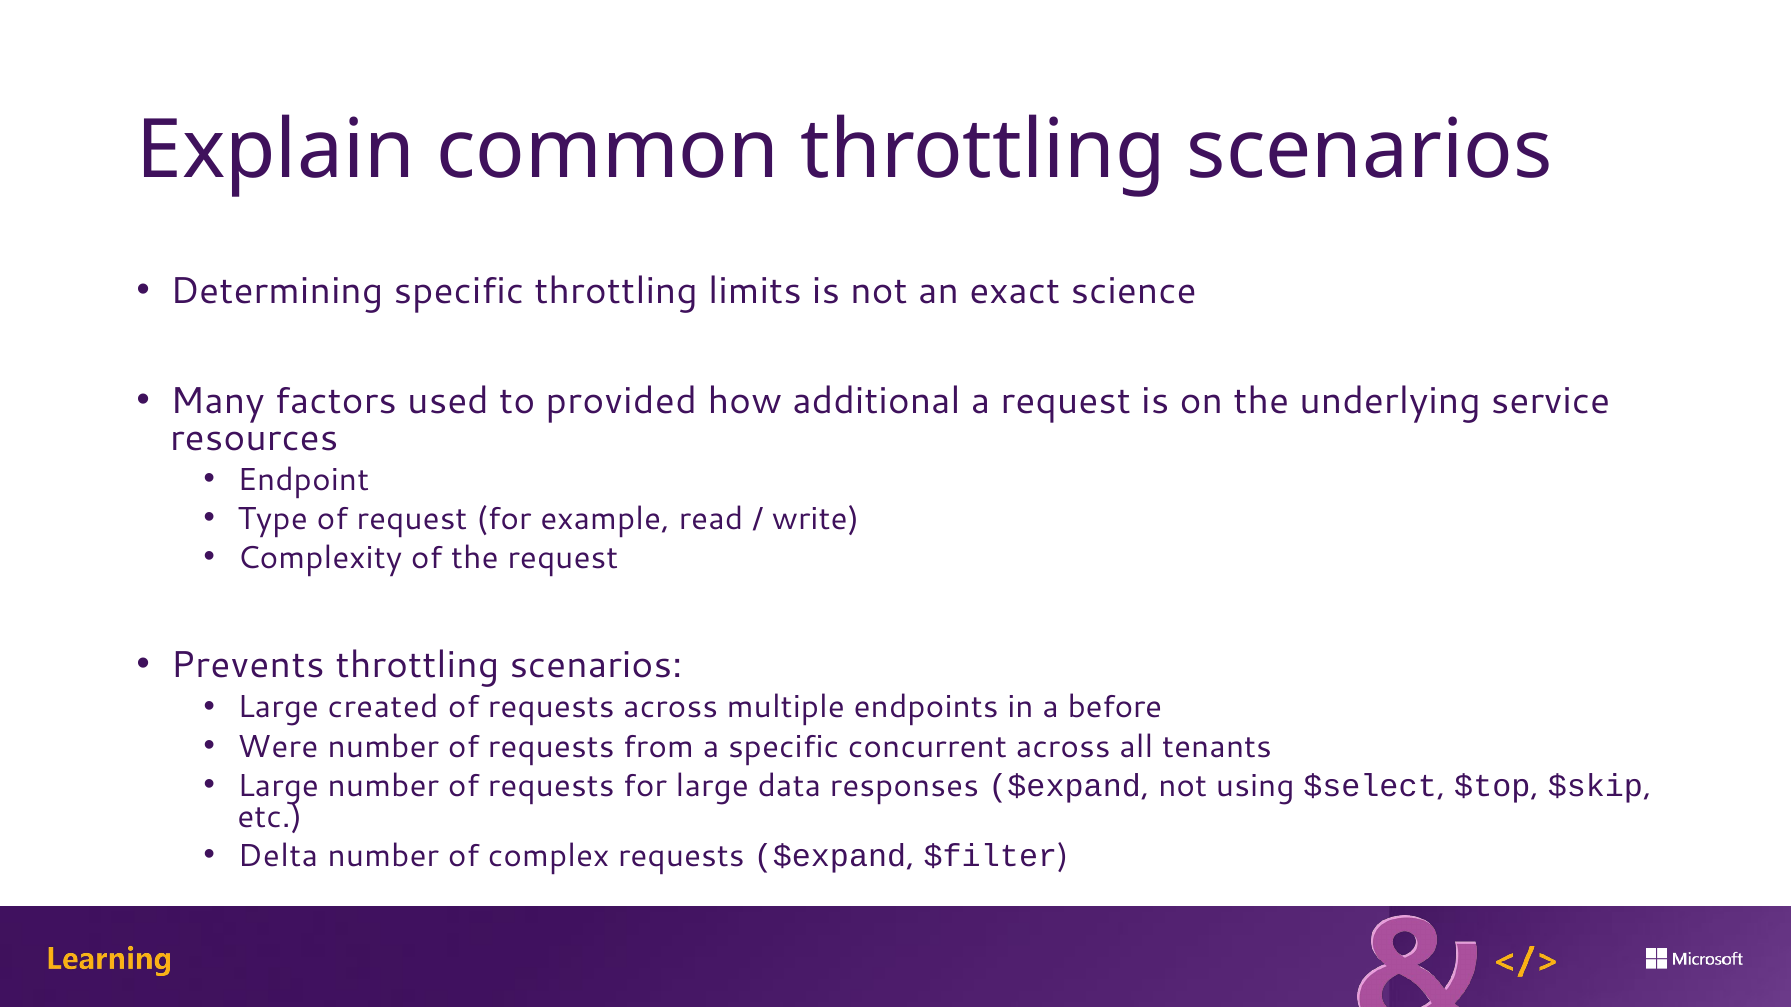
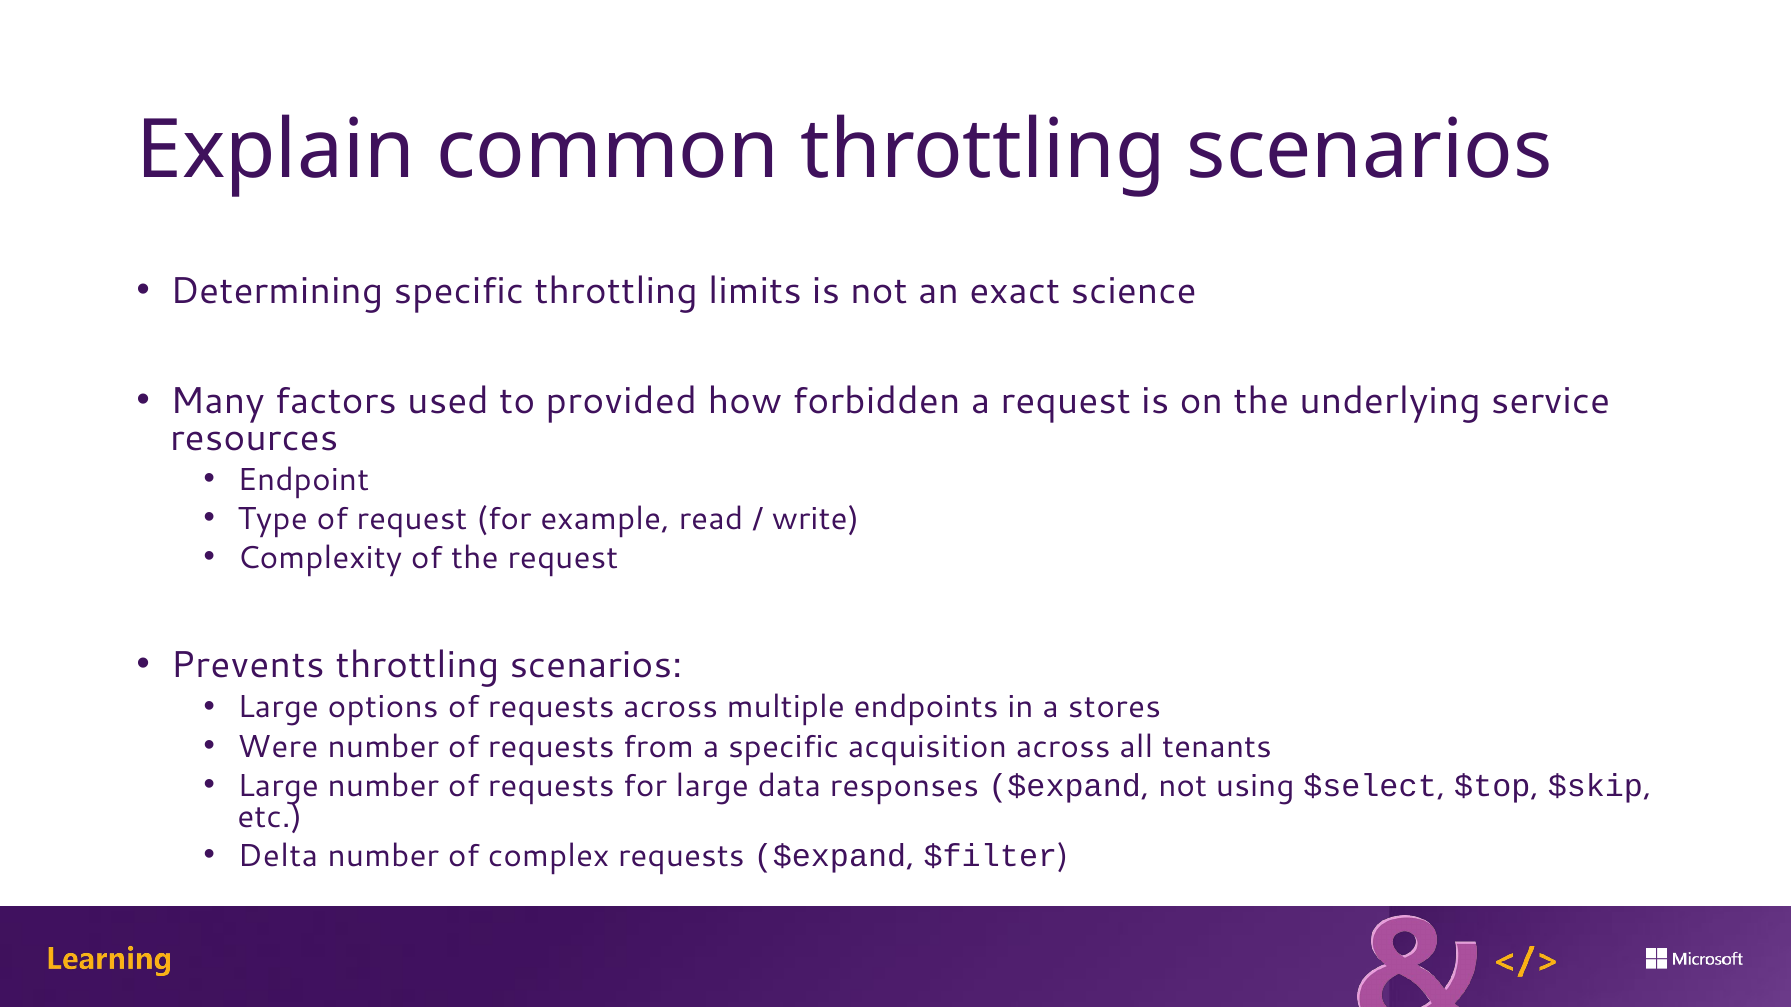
additional: additional -> forbidden
created: created -> options
before: before -> stores
concurrent: concurrent -> acquisition
